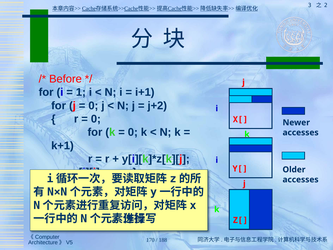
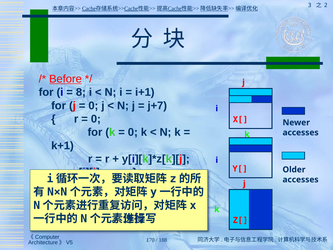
Before underline: none -> present
1: 1 -> 8
j+2: j+2 -> j+7
